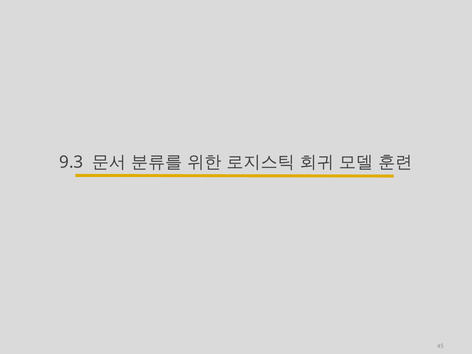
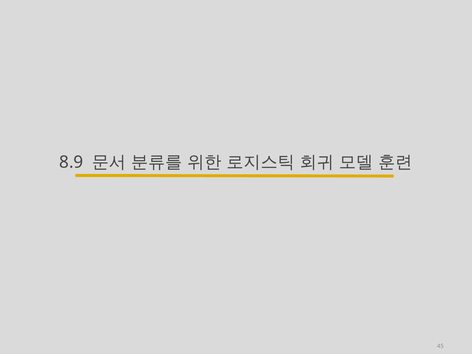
9.3: 9.3 -> 8.9
